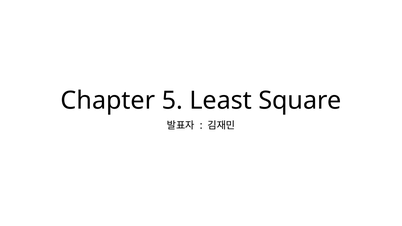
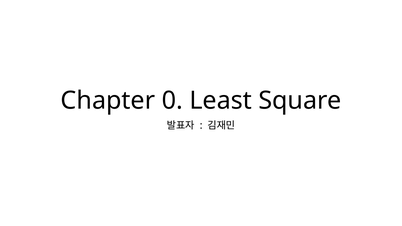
5: 5 -> 0
